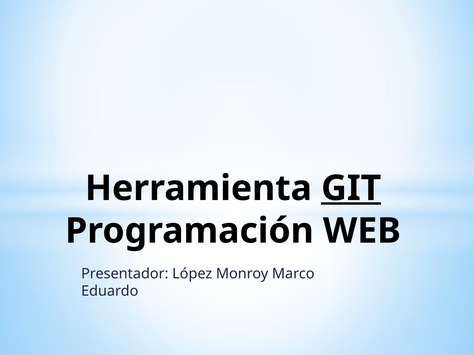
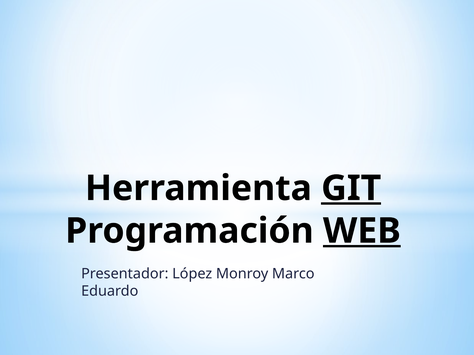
WEB underline: none -> present
